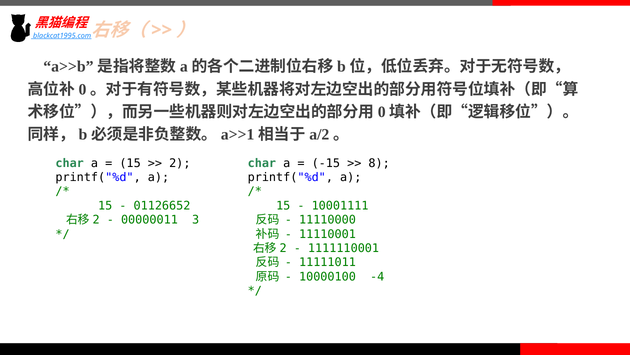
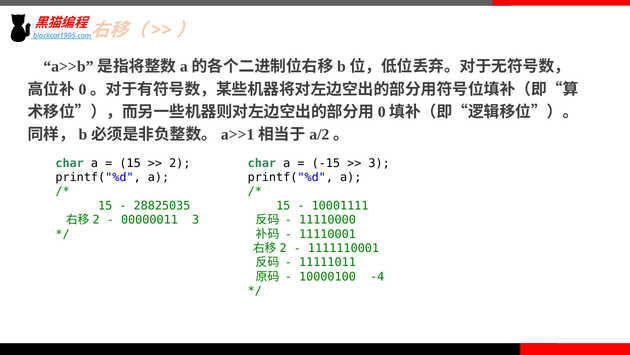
8 at (379, 163): 8 -> 3
01126652: 01126652 -> 28825035
